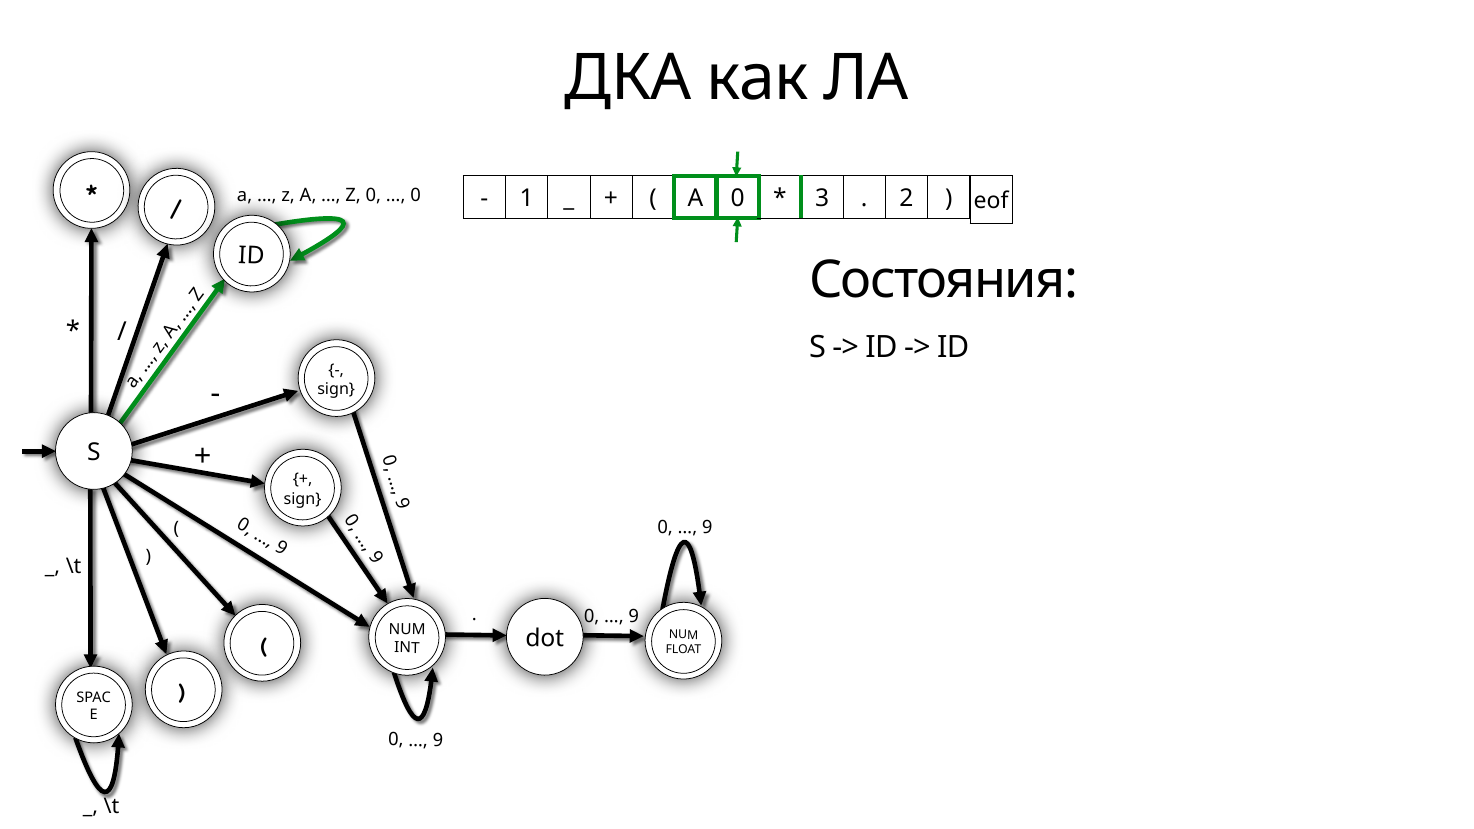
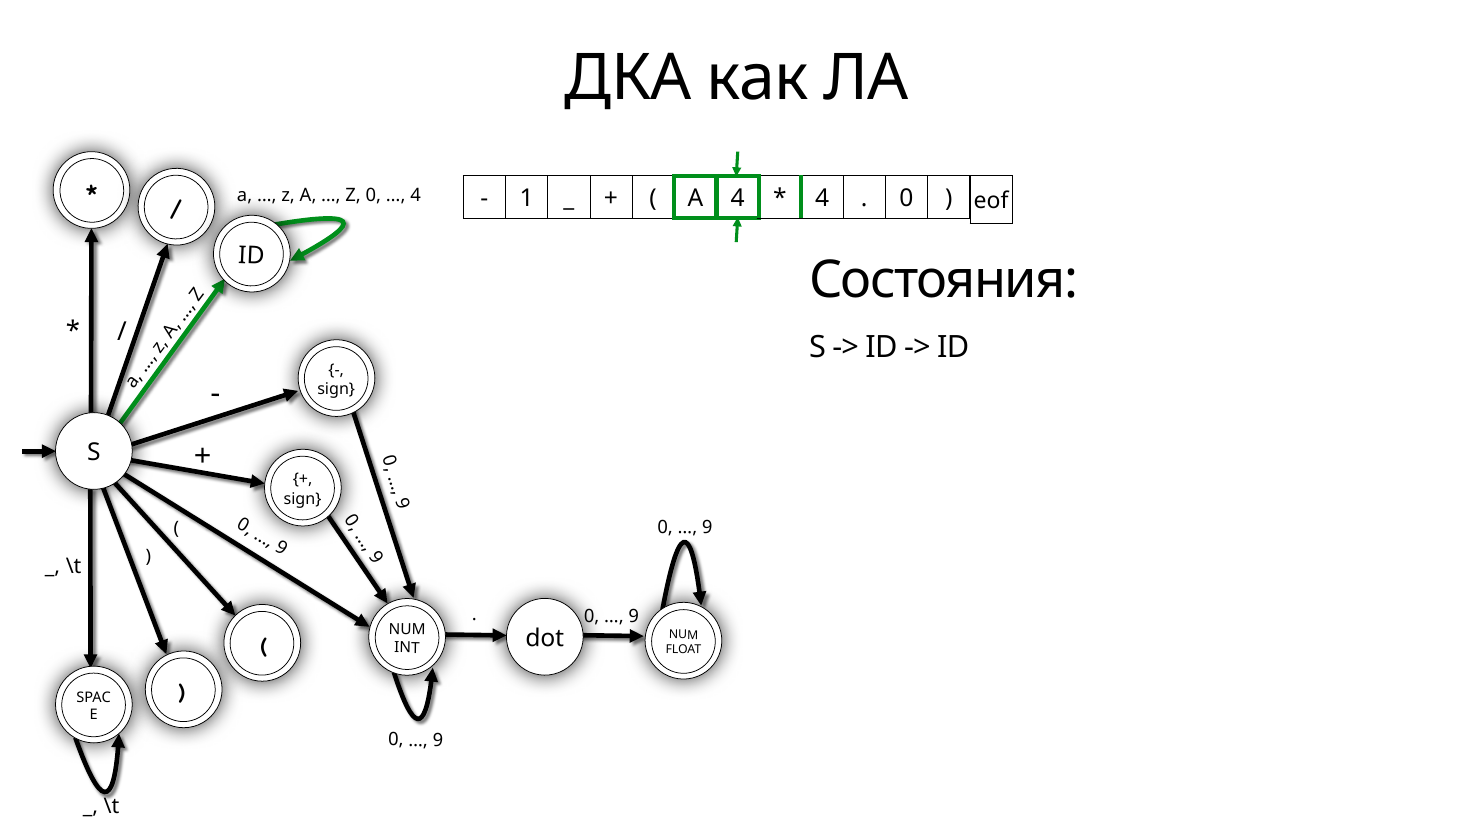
0 at (416, 195): 0 -> 4
A 0: 0 -> 4
3 at (822, 198): 3 -> 4
2 at (907, 198): 2 -> 0
